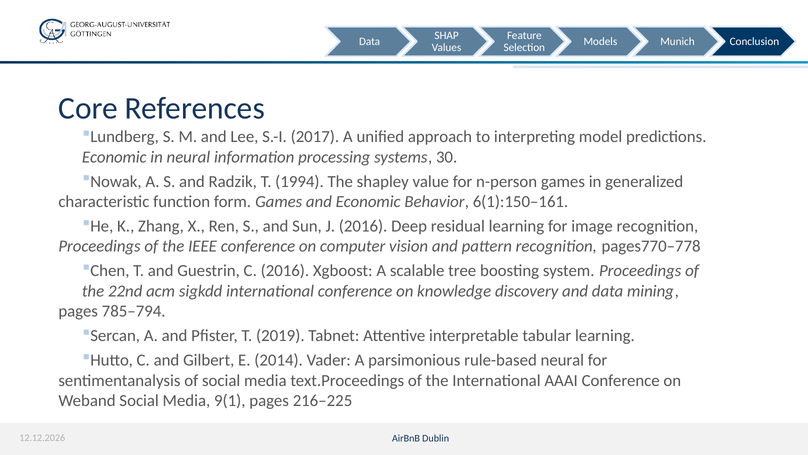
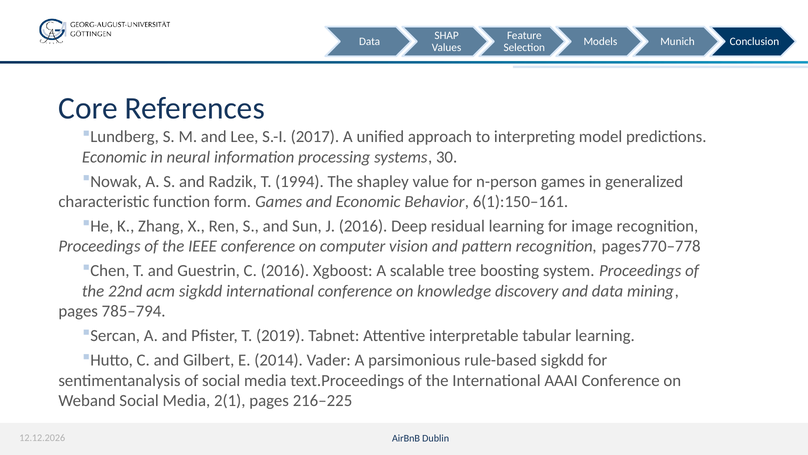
rule-based neural: neural -> sigkdd
9(1: 9(1 -> 2(1
